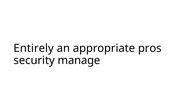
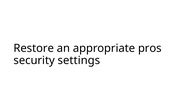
Entirely: Entirely -> Restore
manage: manage -> settings
